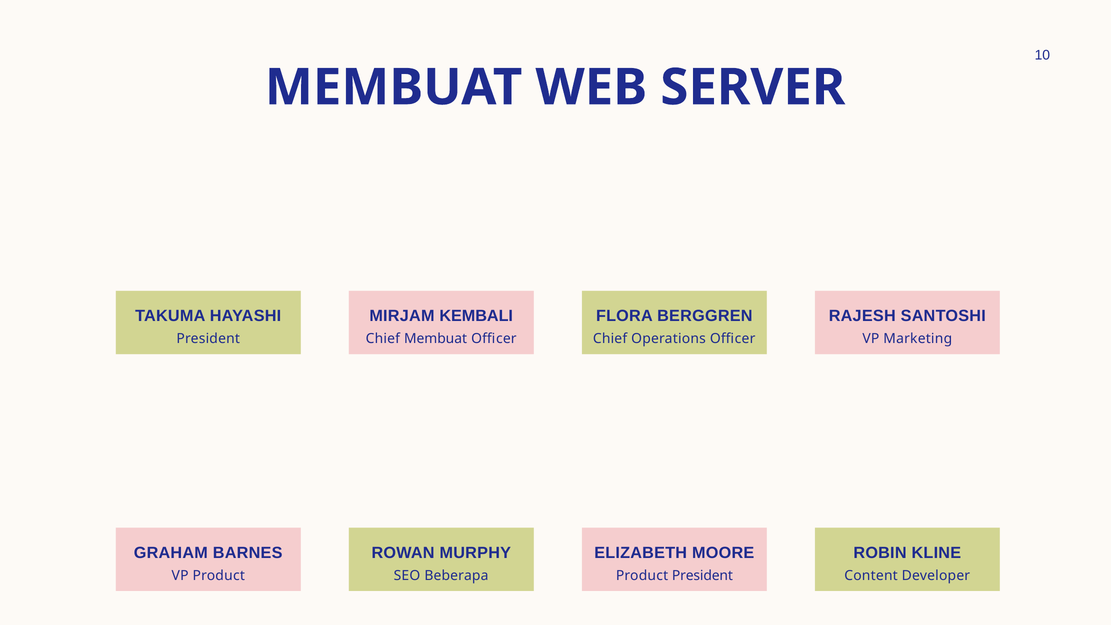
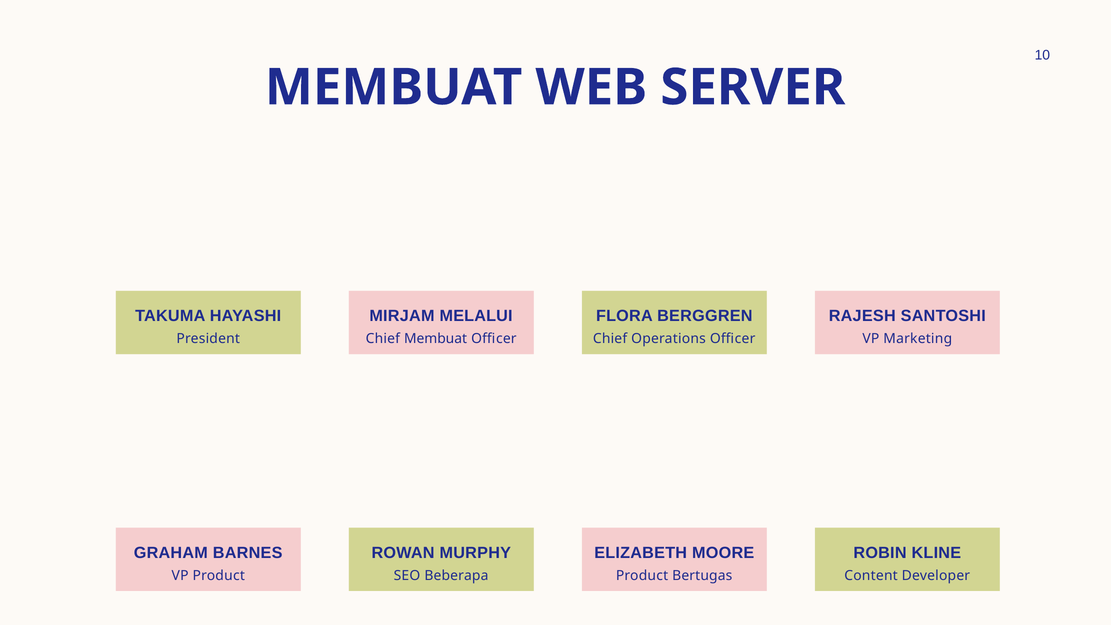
KEMBALI: KEMBALI -> MELALUI
Product President: President -> Bertugas
